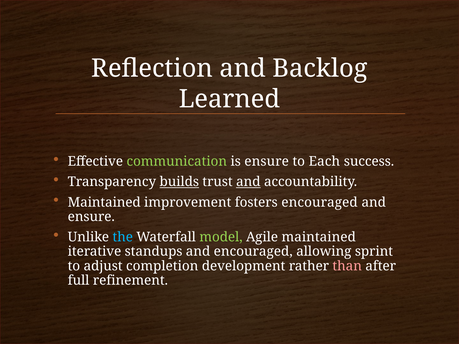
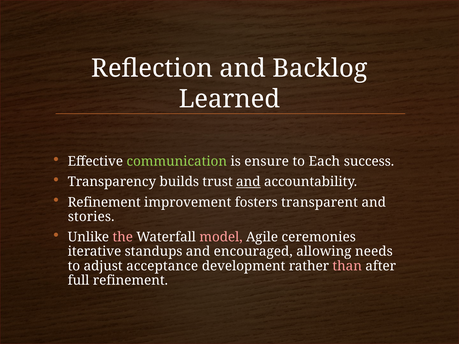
builds underline: present -> none
Maintained at (104, 202): Maintained -> Refinement
fosters encouraged: encouraged -> transparent
ensure at (91, 217): ensure -> stories
the colour: light blue -> pink
model colour: light green -> pink
Agile maintained: maintained -> ceremonies
sprint: sprint -> needs
completion: completion -> acceptance
